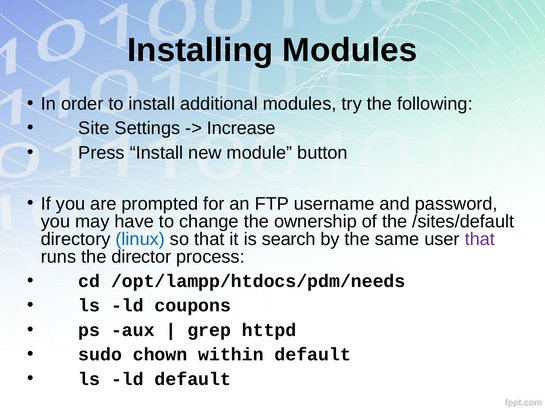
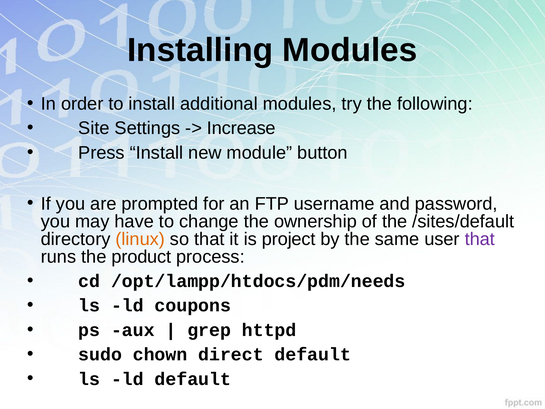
linux colour: blue -> orange
search: search -> project
director: director -> product
within: within -> direct
